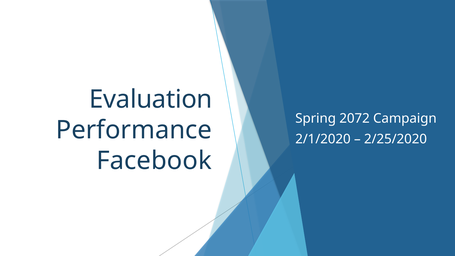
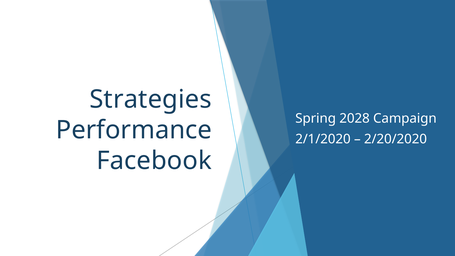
Evaluation: Evaluation -> Strategies
2072: 2072 -> 2028
2/25/2020: 2/25/2020 -> 2/20/2020
